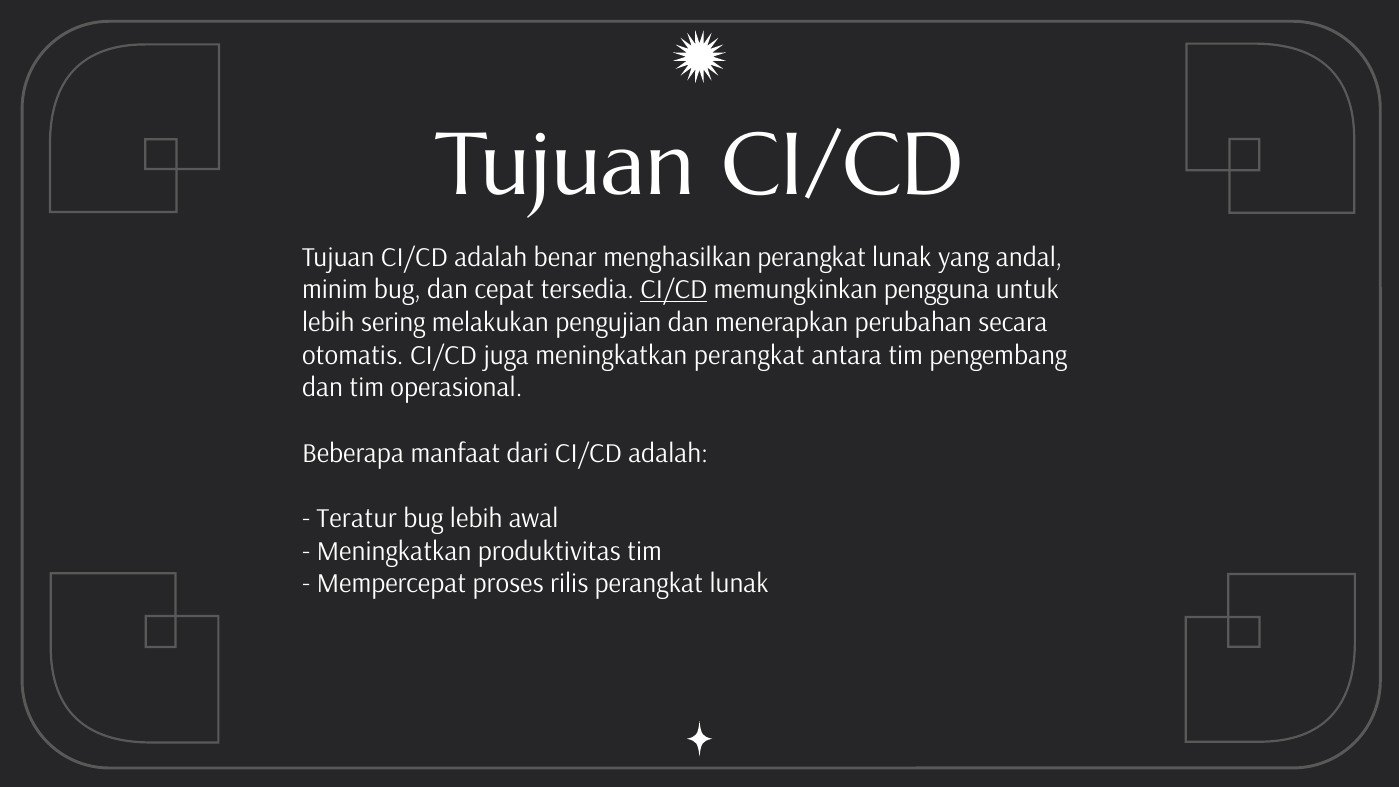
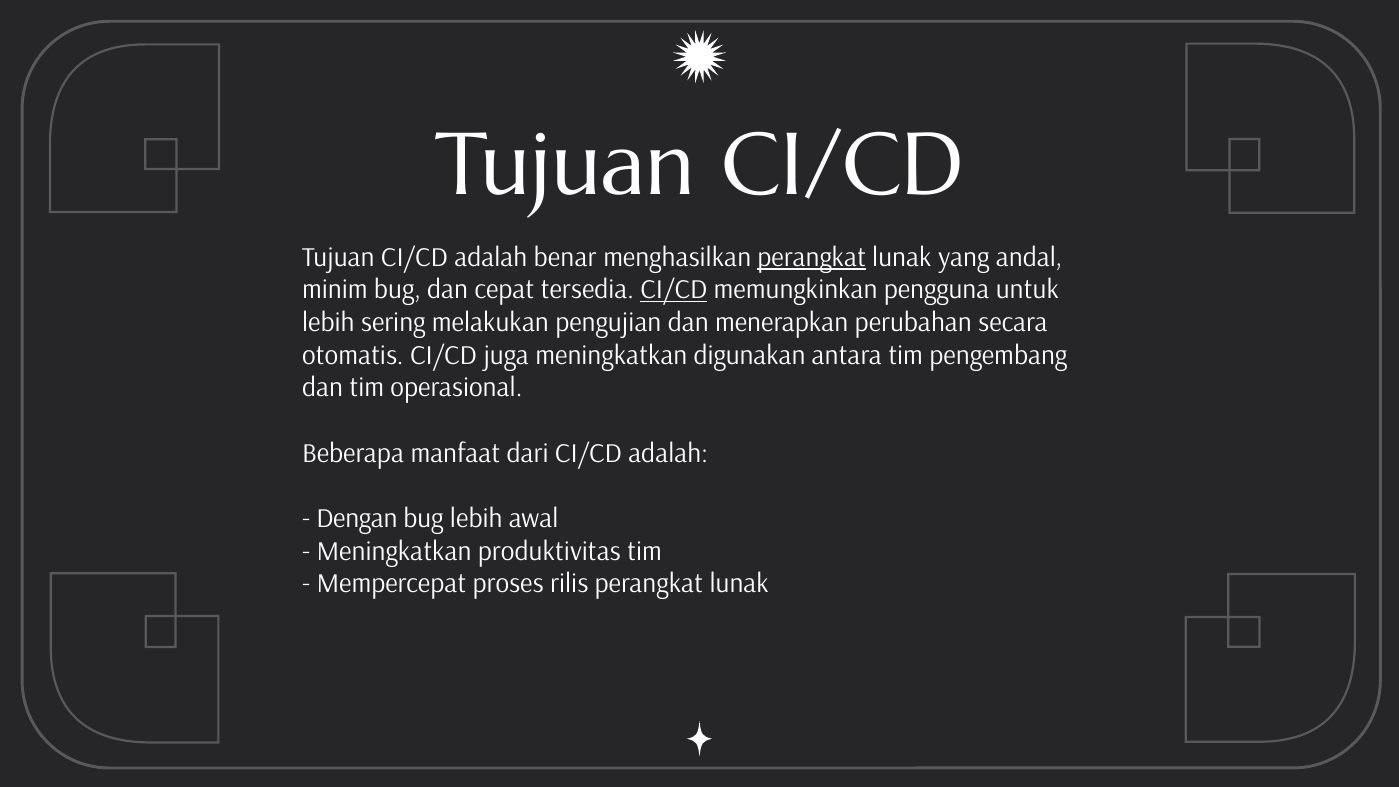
perangkat at (812, 257) underline: none -> present
meningkatkan perangkat: perangkat -> digunakan
Teratur: Teratur -> Dengan
